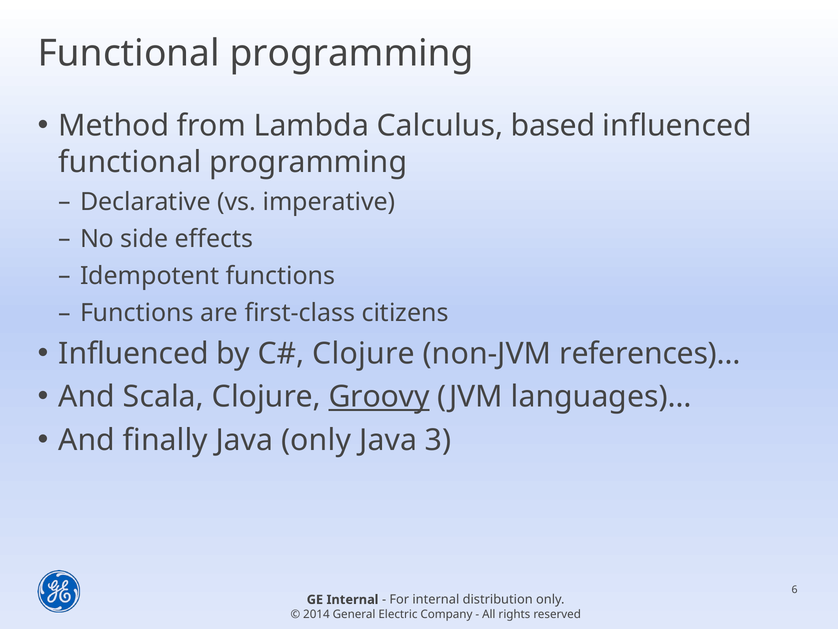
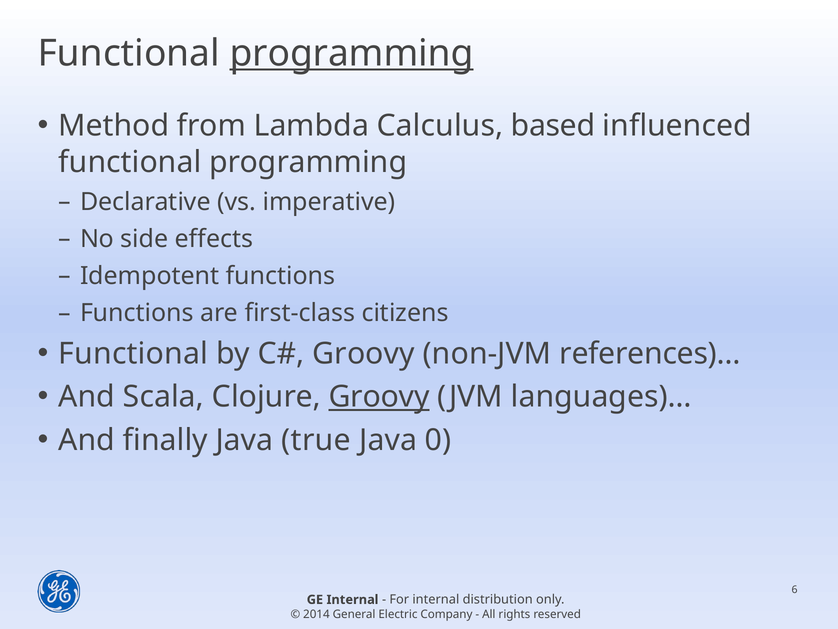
programming at (352, 53) underline: none -> present
Influenced at (134, 353): Influenced -> Functional
Clojure at (364, 353): Clojure -> Groovy
Java only: only -> true
3: 3 -> 0
